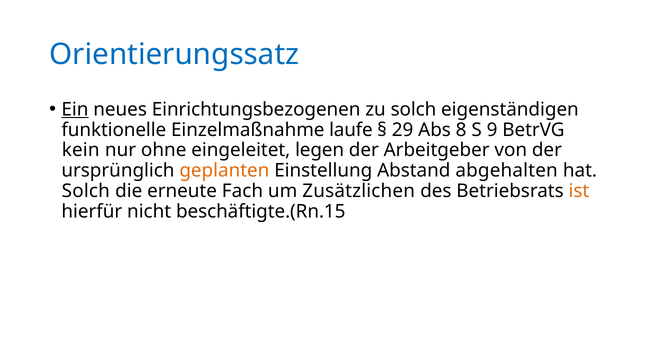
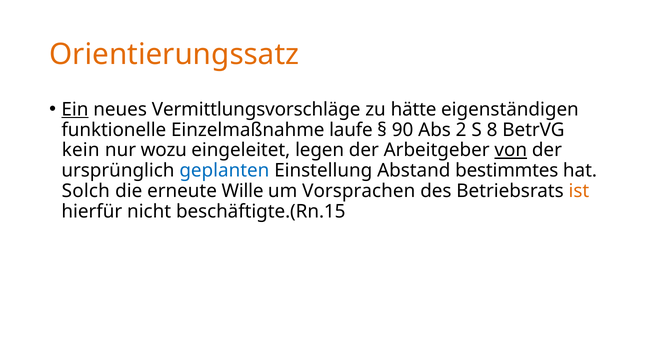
Orientierungssatz colour: blue -> orange
Einrichtungsbezogenen: Einrichtungsbezogenen -> Vermittlungsvorschläge
zu solch: solch -> hätte
29: 29 -> 90
8: 8 -> 2
9: 9 -> 8
ohne: ohne -> wozu
von underline: none -> present
geplanten colour: orange -> blue
abgehalten: abgehalten -> bestimmtes
Fach: Fach -> Wille
Zusätzlichen: Zusätzlichen -> Vorsprachen
